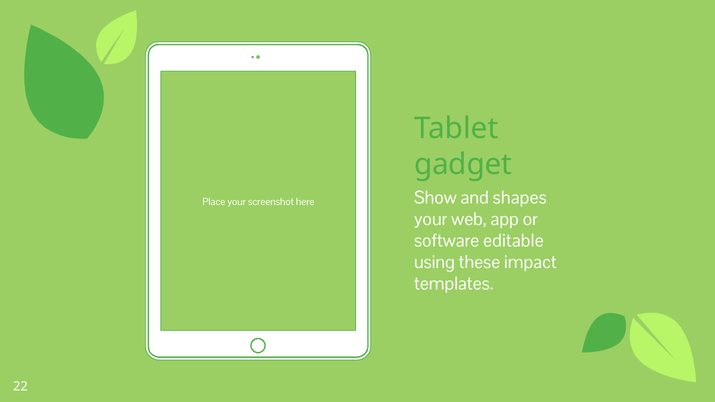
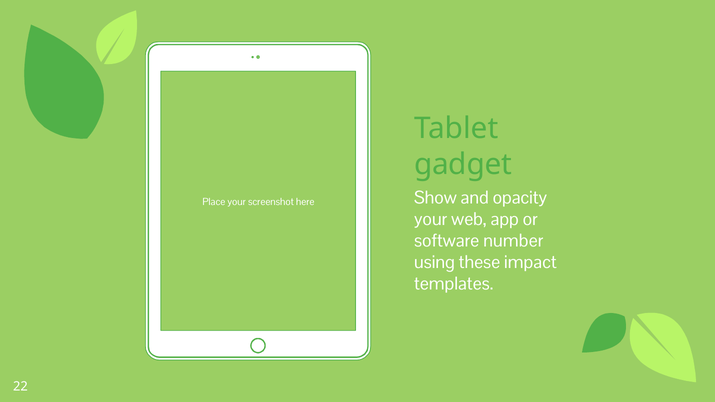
shapes: shapes -> opacity
editable: editable -> number
